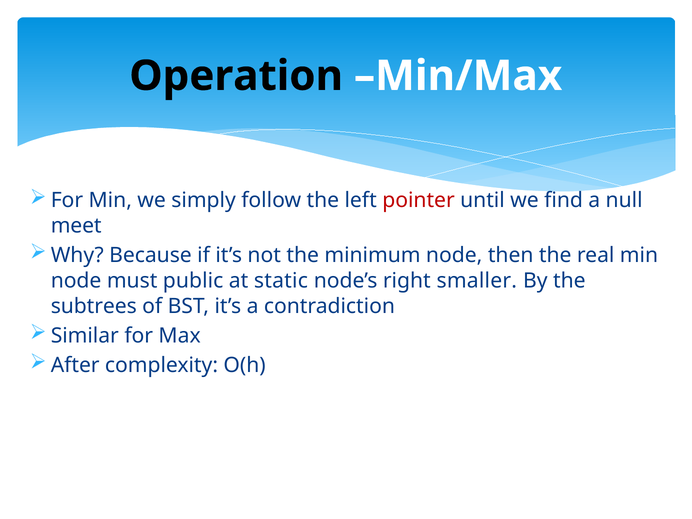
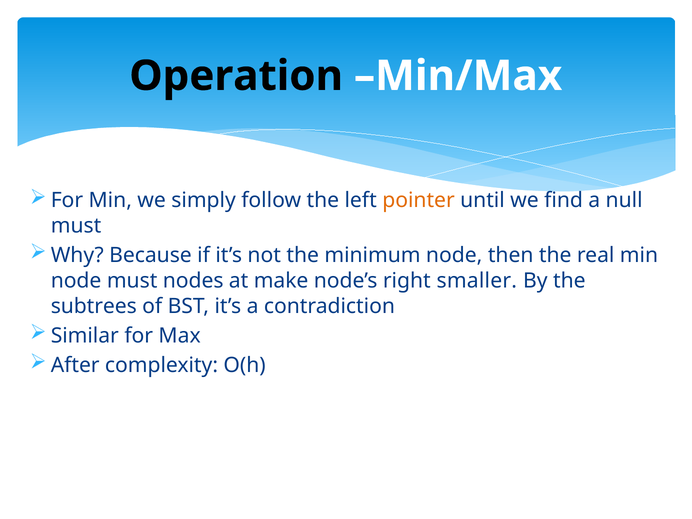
pointer colour: red -> orange
meet at (76, 226): meet -> must
public: public -> nodes
static: static -> make
